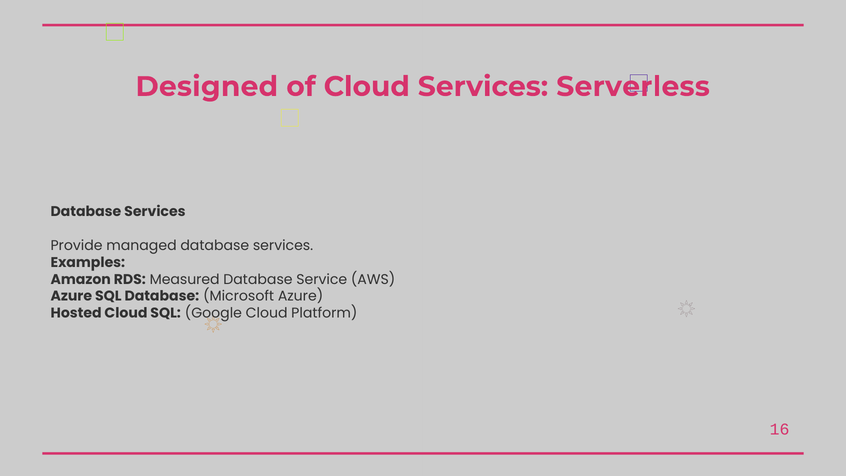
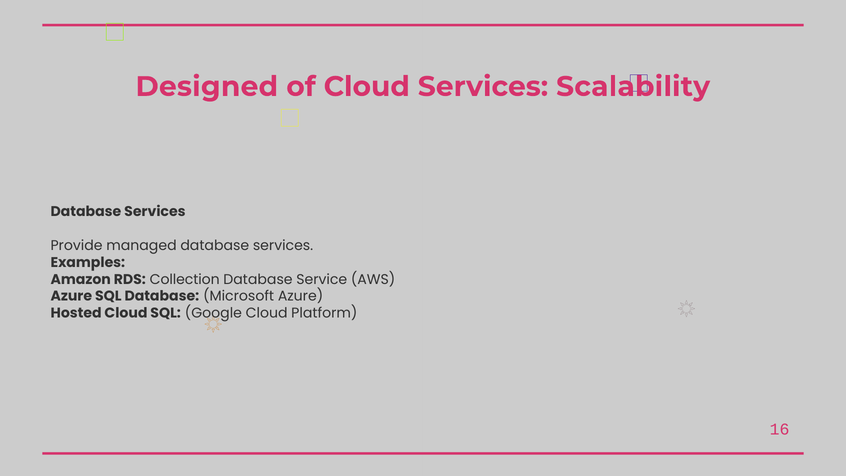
Serverless: Serverless -> Scalability
Measured: Measured -> Collection
